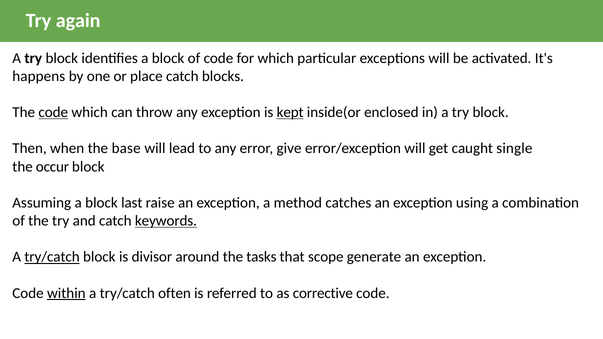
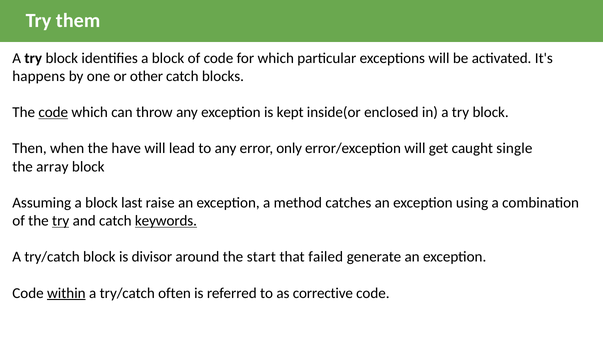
again: again -> them
place: place -> other
kept underline: present -> none
base: base -> have
give: give -> only
occur: occur -> array
try at (61, 221) underline: none -> present
try/catch at (52, 257) underline: present -> none
tasks: tasks -> start
scope: scope -> failed
